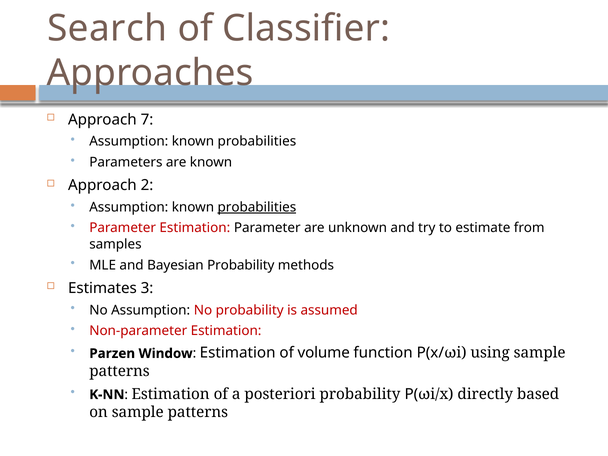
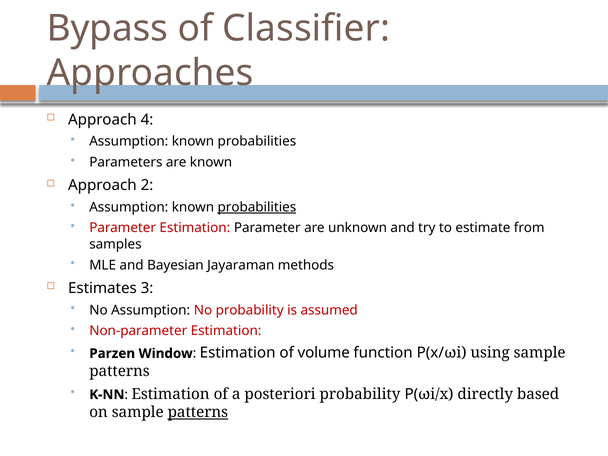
Search: Search -> Bypass
7: 7 -> 4
Bayesian Probability: Probability -> Jayaraman
patterns at (198, 412) underline: none -> present
